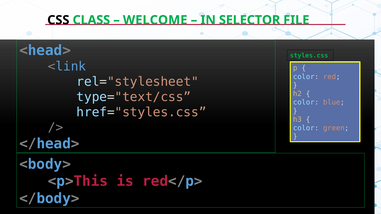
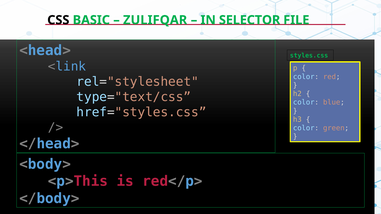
CLASS: CLASS -> BASIC
WELCOME: WELCOME -> ZULIFQAR
